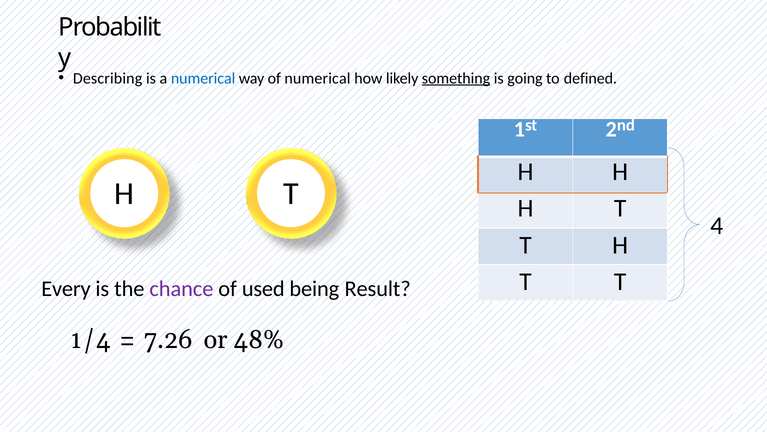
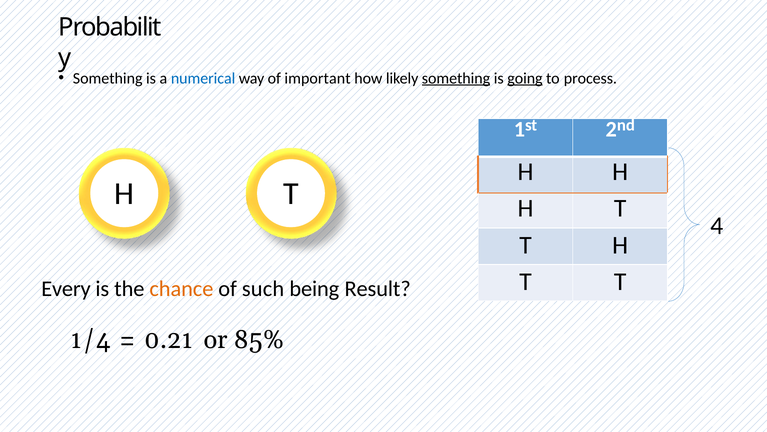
Describing at (108, 78): Describing -> Something
of numerical: numerical -> important
going underline: none -> present
defined: defined -> process
chance colour: purple -> orange
used: used -> such
7.26: 7.26 -> 0.21
48%: 48% -> 85%
